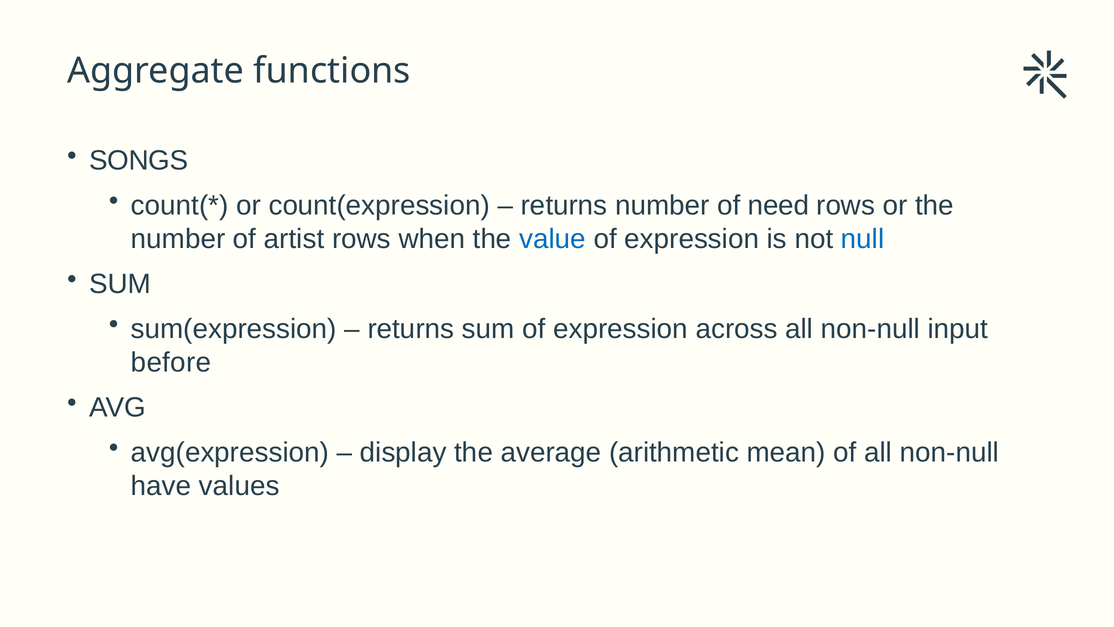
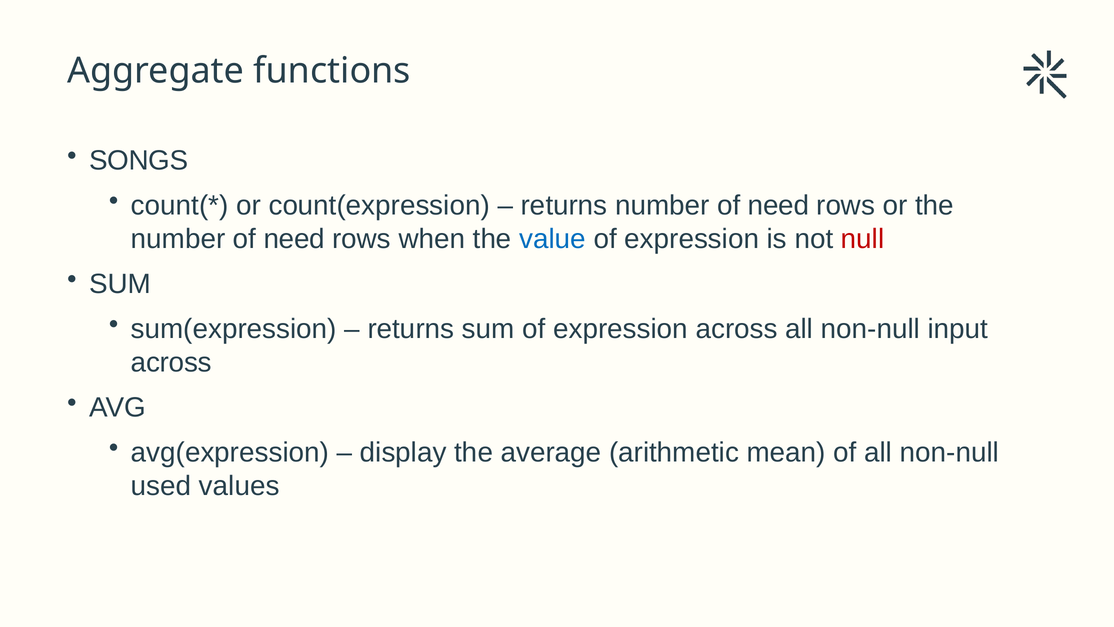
artist at (294, 239): artist -> need
null colour: blue -> red
before at (171, 362): before -> across
have: have -> used
